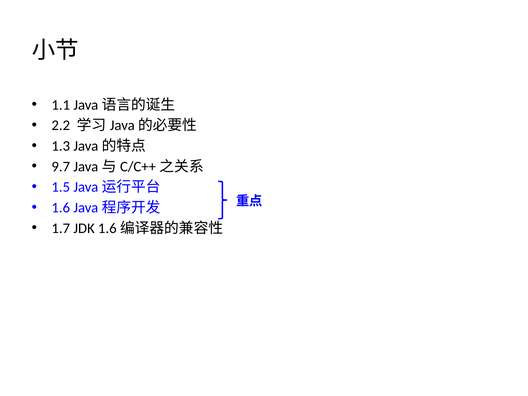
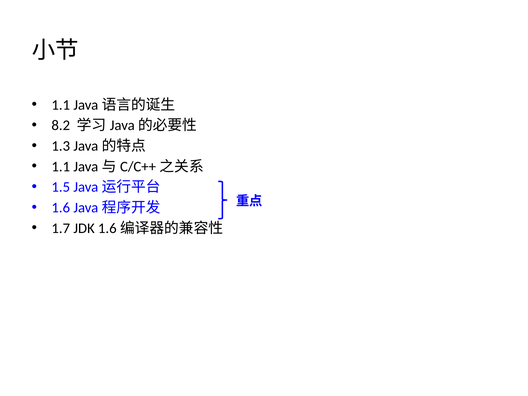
2.2: 2.2 -> 8.2
9.7 at (61, 167): 9.7 -> 1.1
